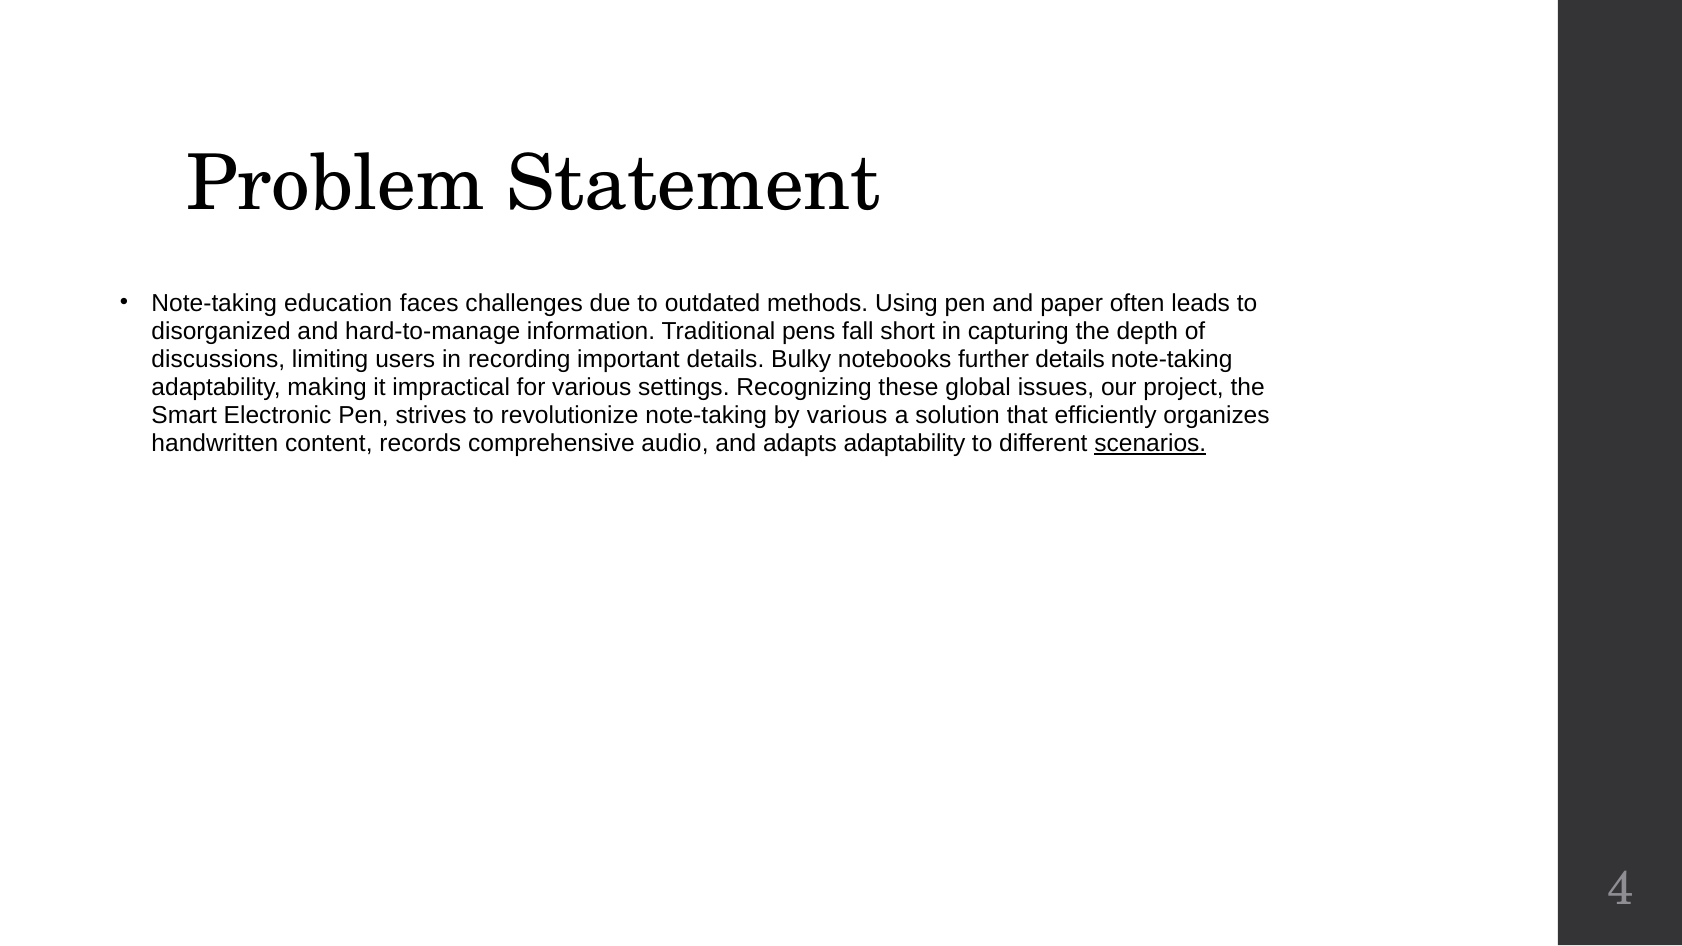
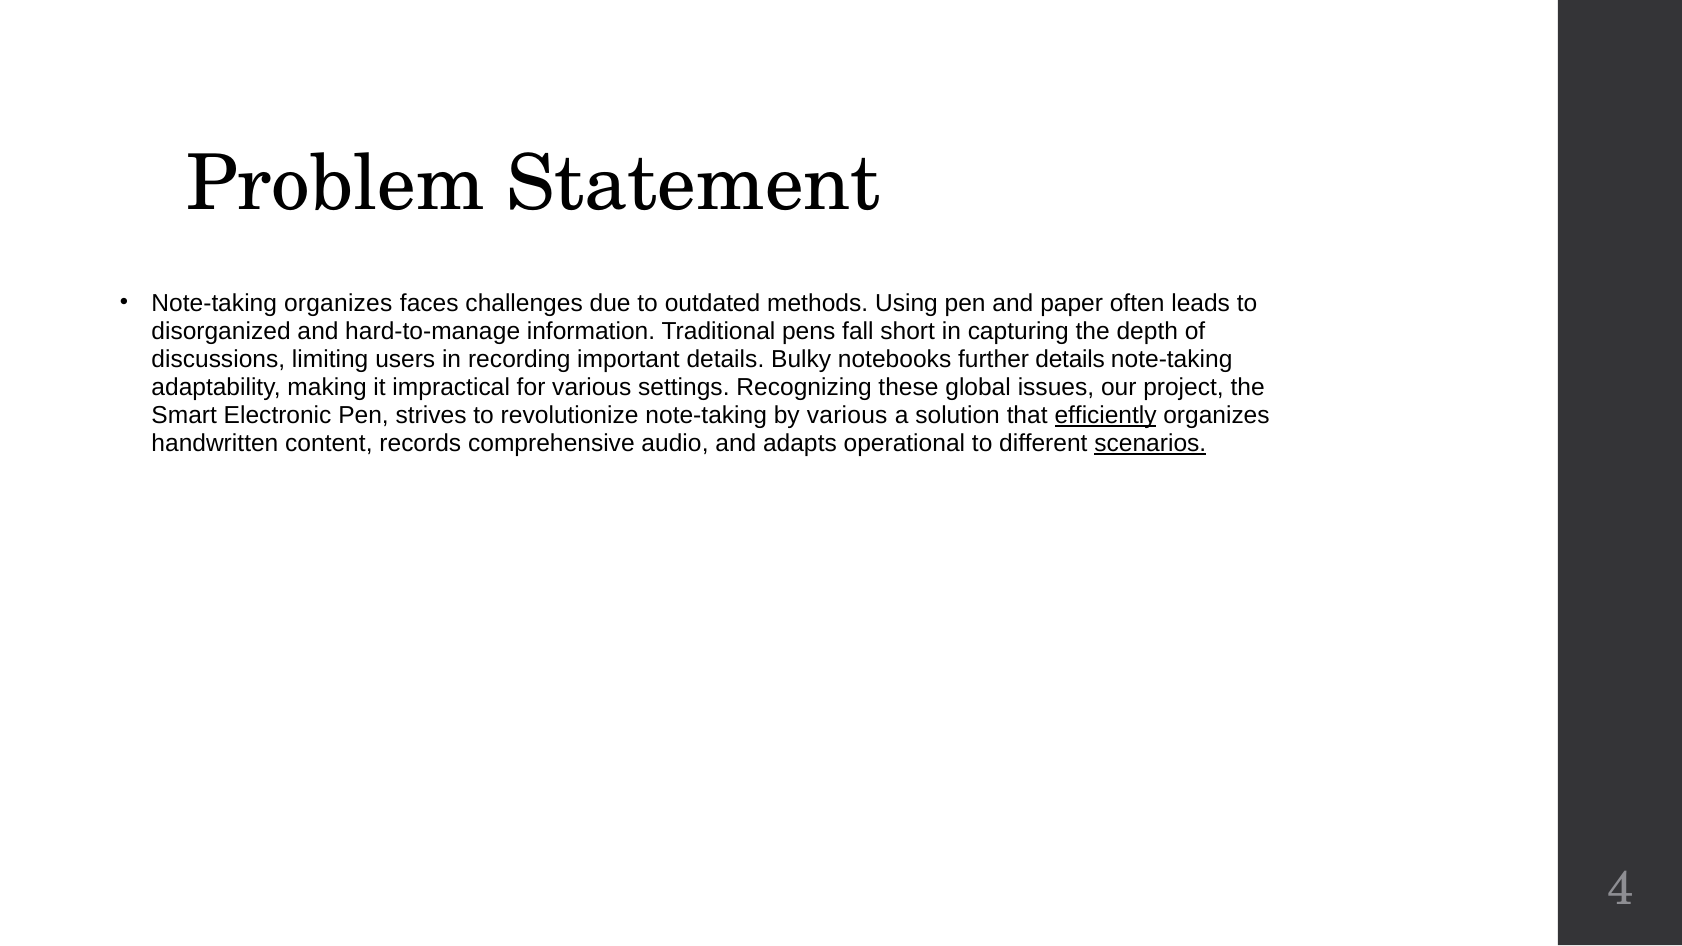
Note-taking education: education -> organizes
efficiently underline: none -> present
adapts adaptability: adaptability -> operational
